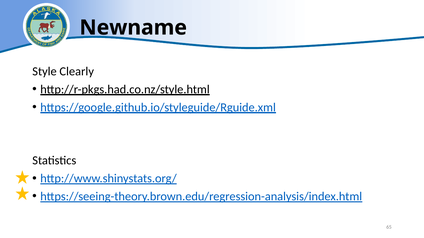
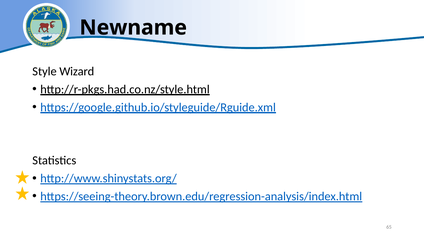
Clearly: Clearly -> Wizard
